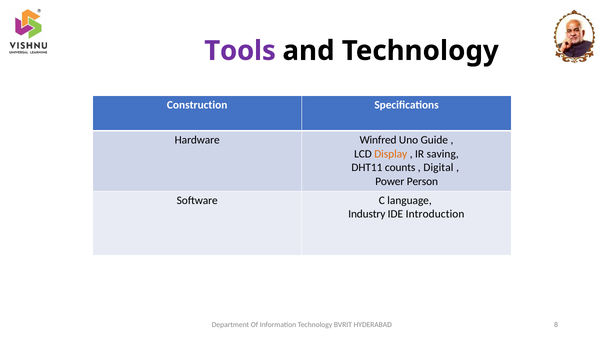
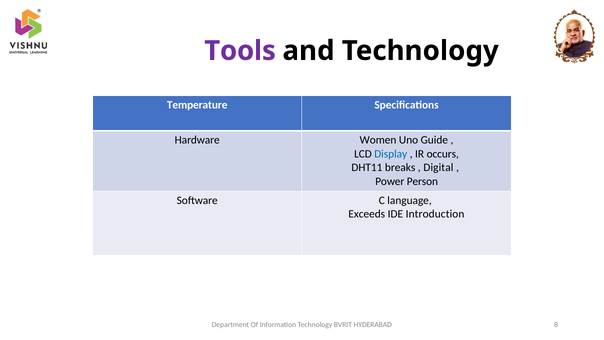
Construction: Construction -> Temperature
Winfred: Winfred -> Women
Display colour: orange -> blue
saving: saving -> occurs
counts: counts -> breaks
Industry: Industry -> Exceeds
